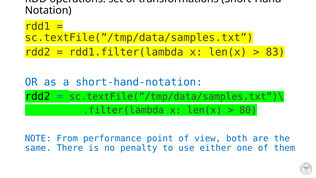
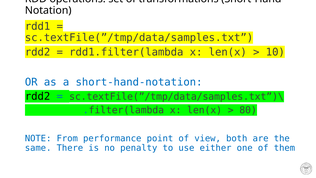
83: 83 -> 10
